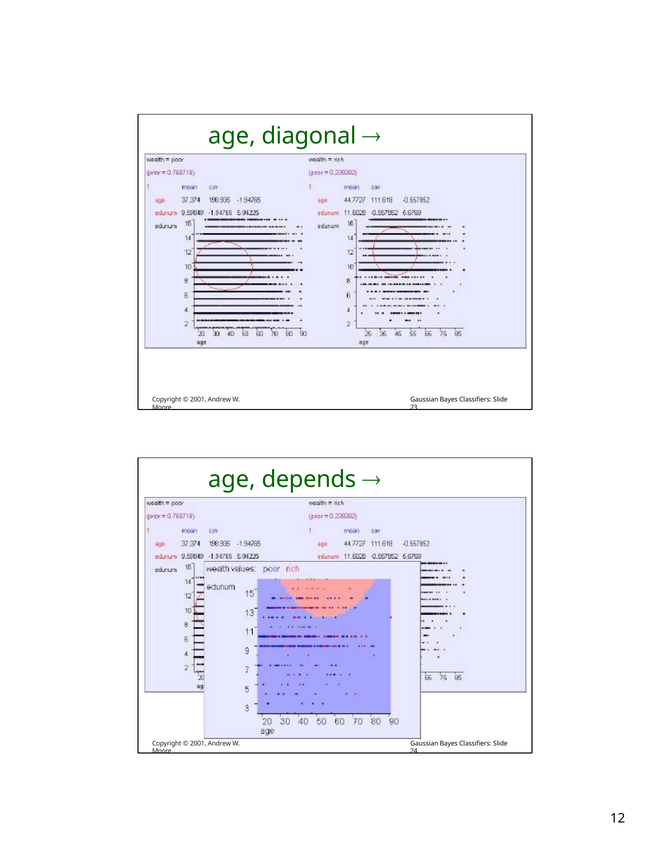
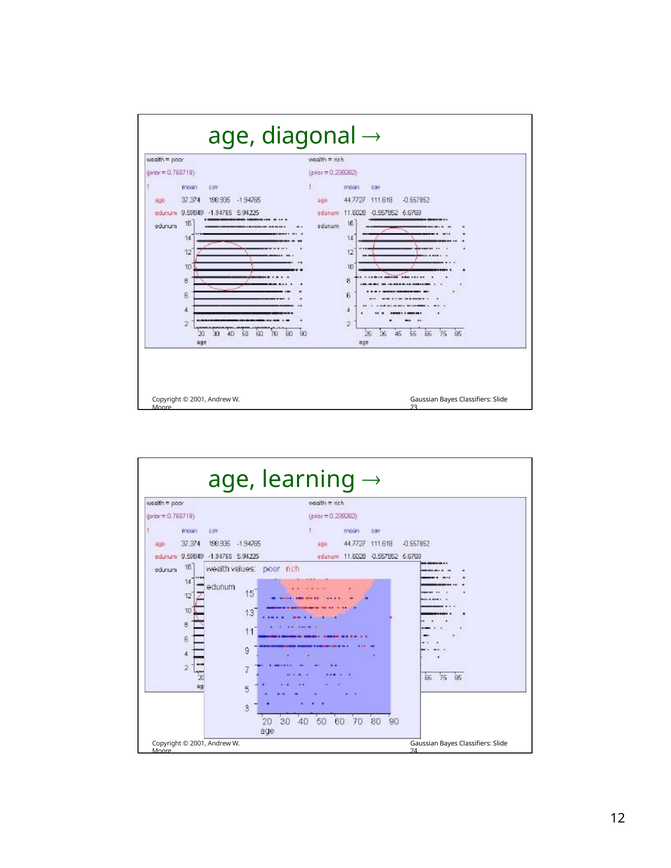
depends: depends -> learning
